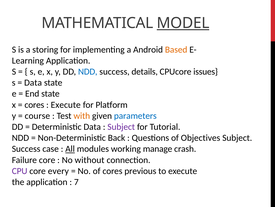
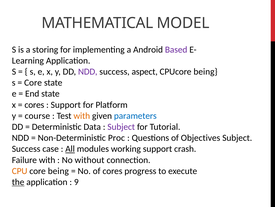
MODEL underline: present -> none
Based colour: orange -> purple
NDD at (88, 71) colour: blue -> purple
details: details -> aspect
CPUcore issues: issues -> being
Data at (33, 82): Data -> Core
Execute at (66, 104): Execute -> Support
Back: Back -> Proc
working manage: manage -> support
Failure core: core -> with
CPU colour: purple -> orange
core every: every -> being
previous: previous -> progress
the underline: none -> present
7: 7 -> 9
